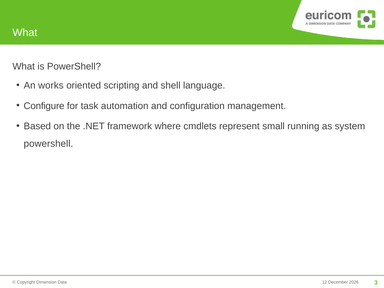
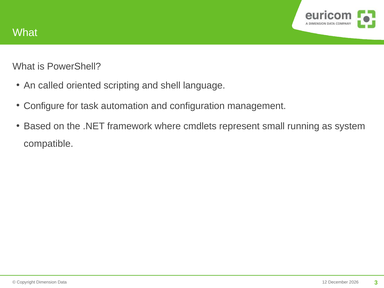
works: works -> called
powershell at (48, 144): powershell -> compatible
